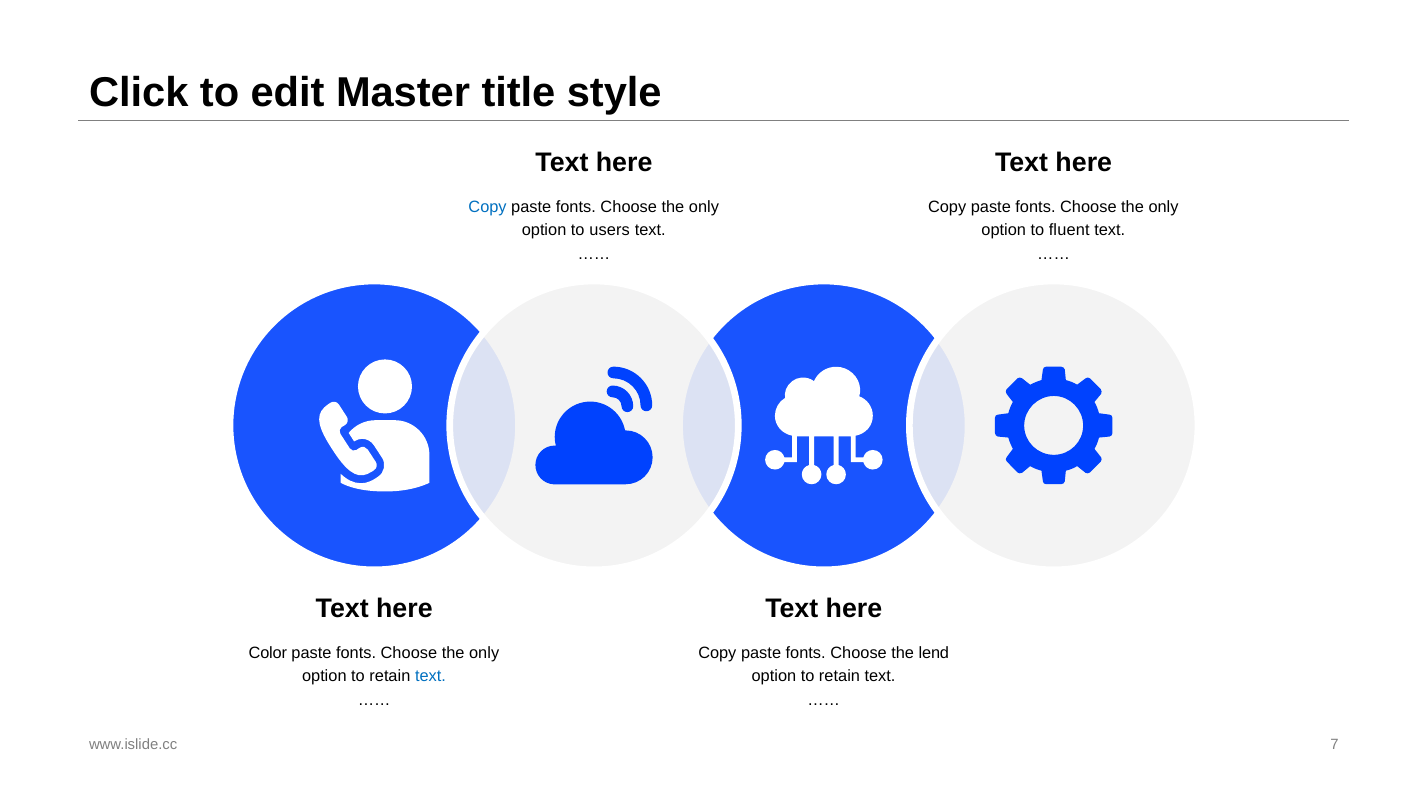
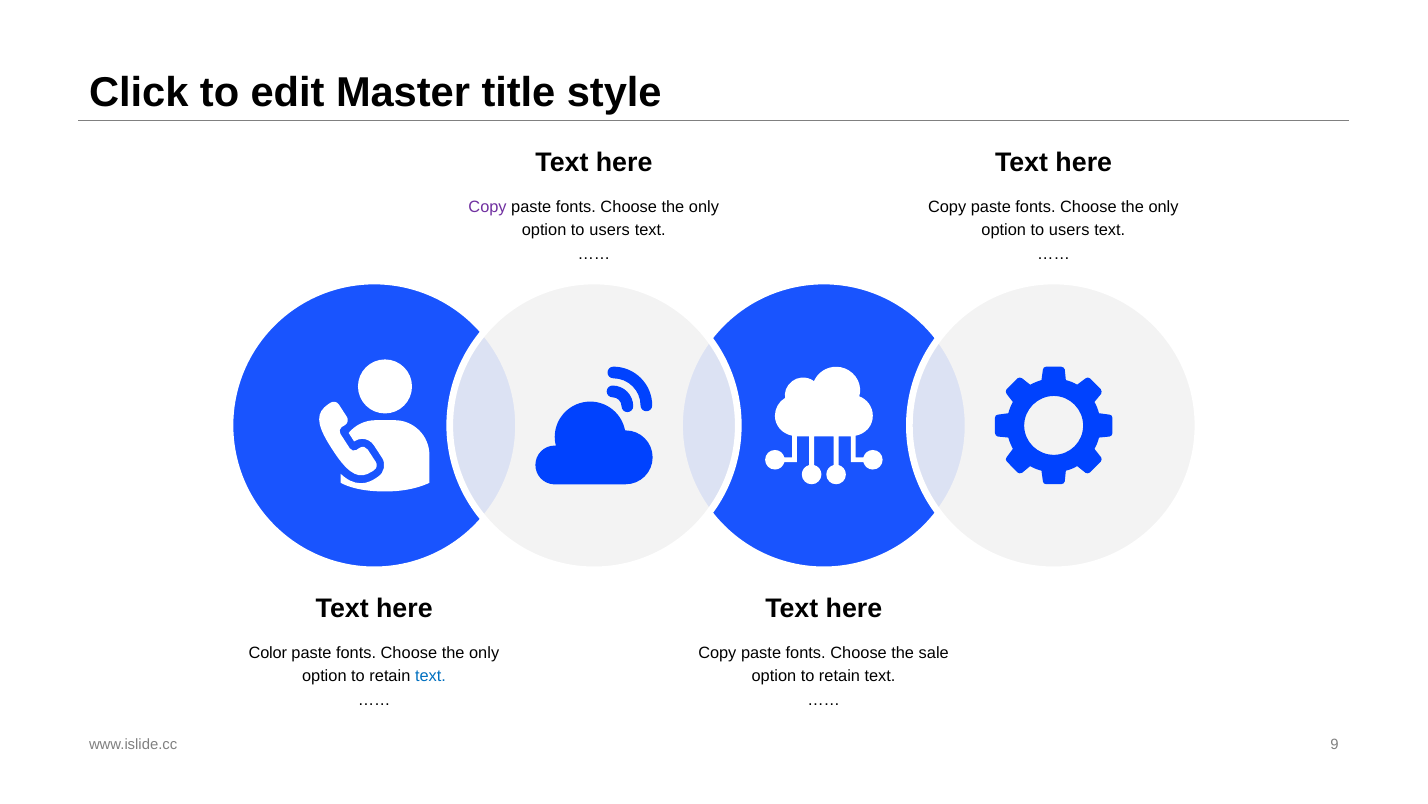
Copy at (488, 207) colour: blue -> purple
fluent at (1069, 230): fluent -> users
lend: lend -> sale
7: 7 -> 9
